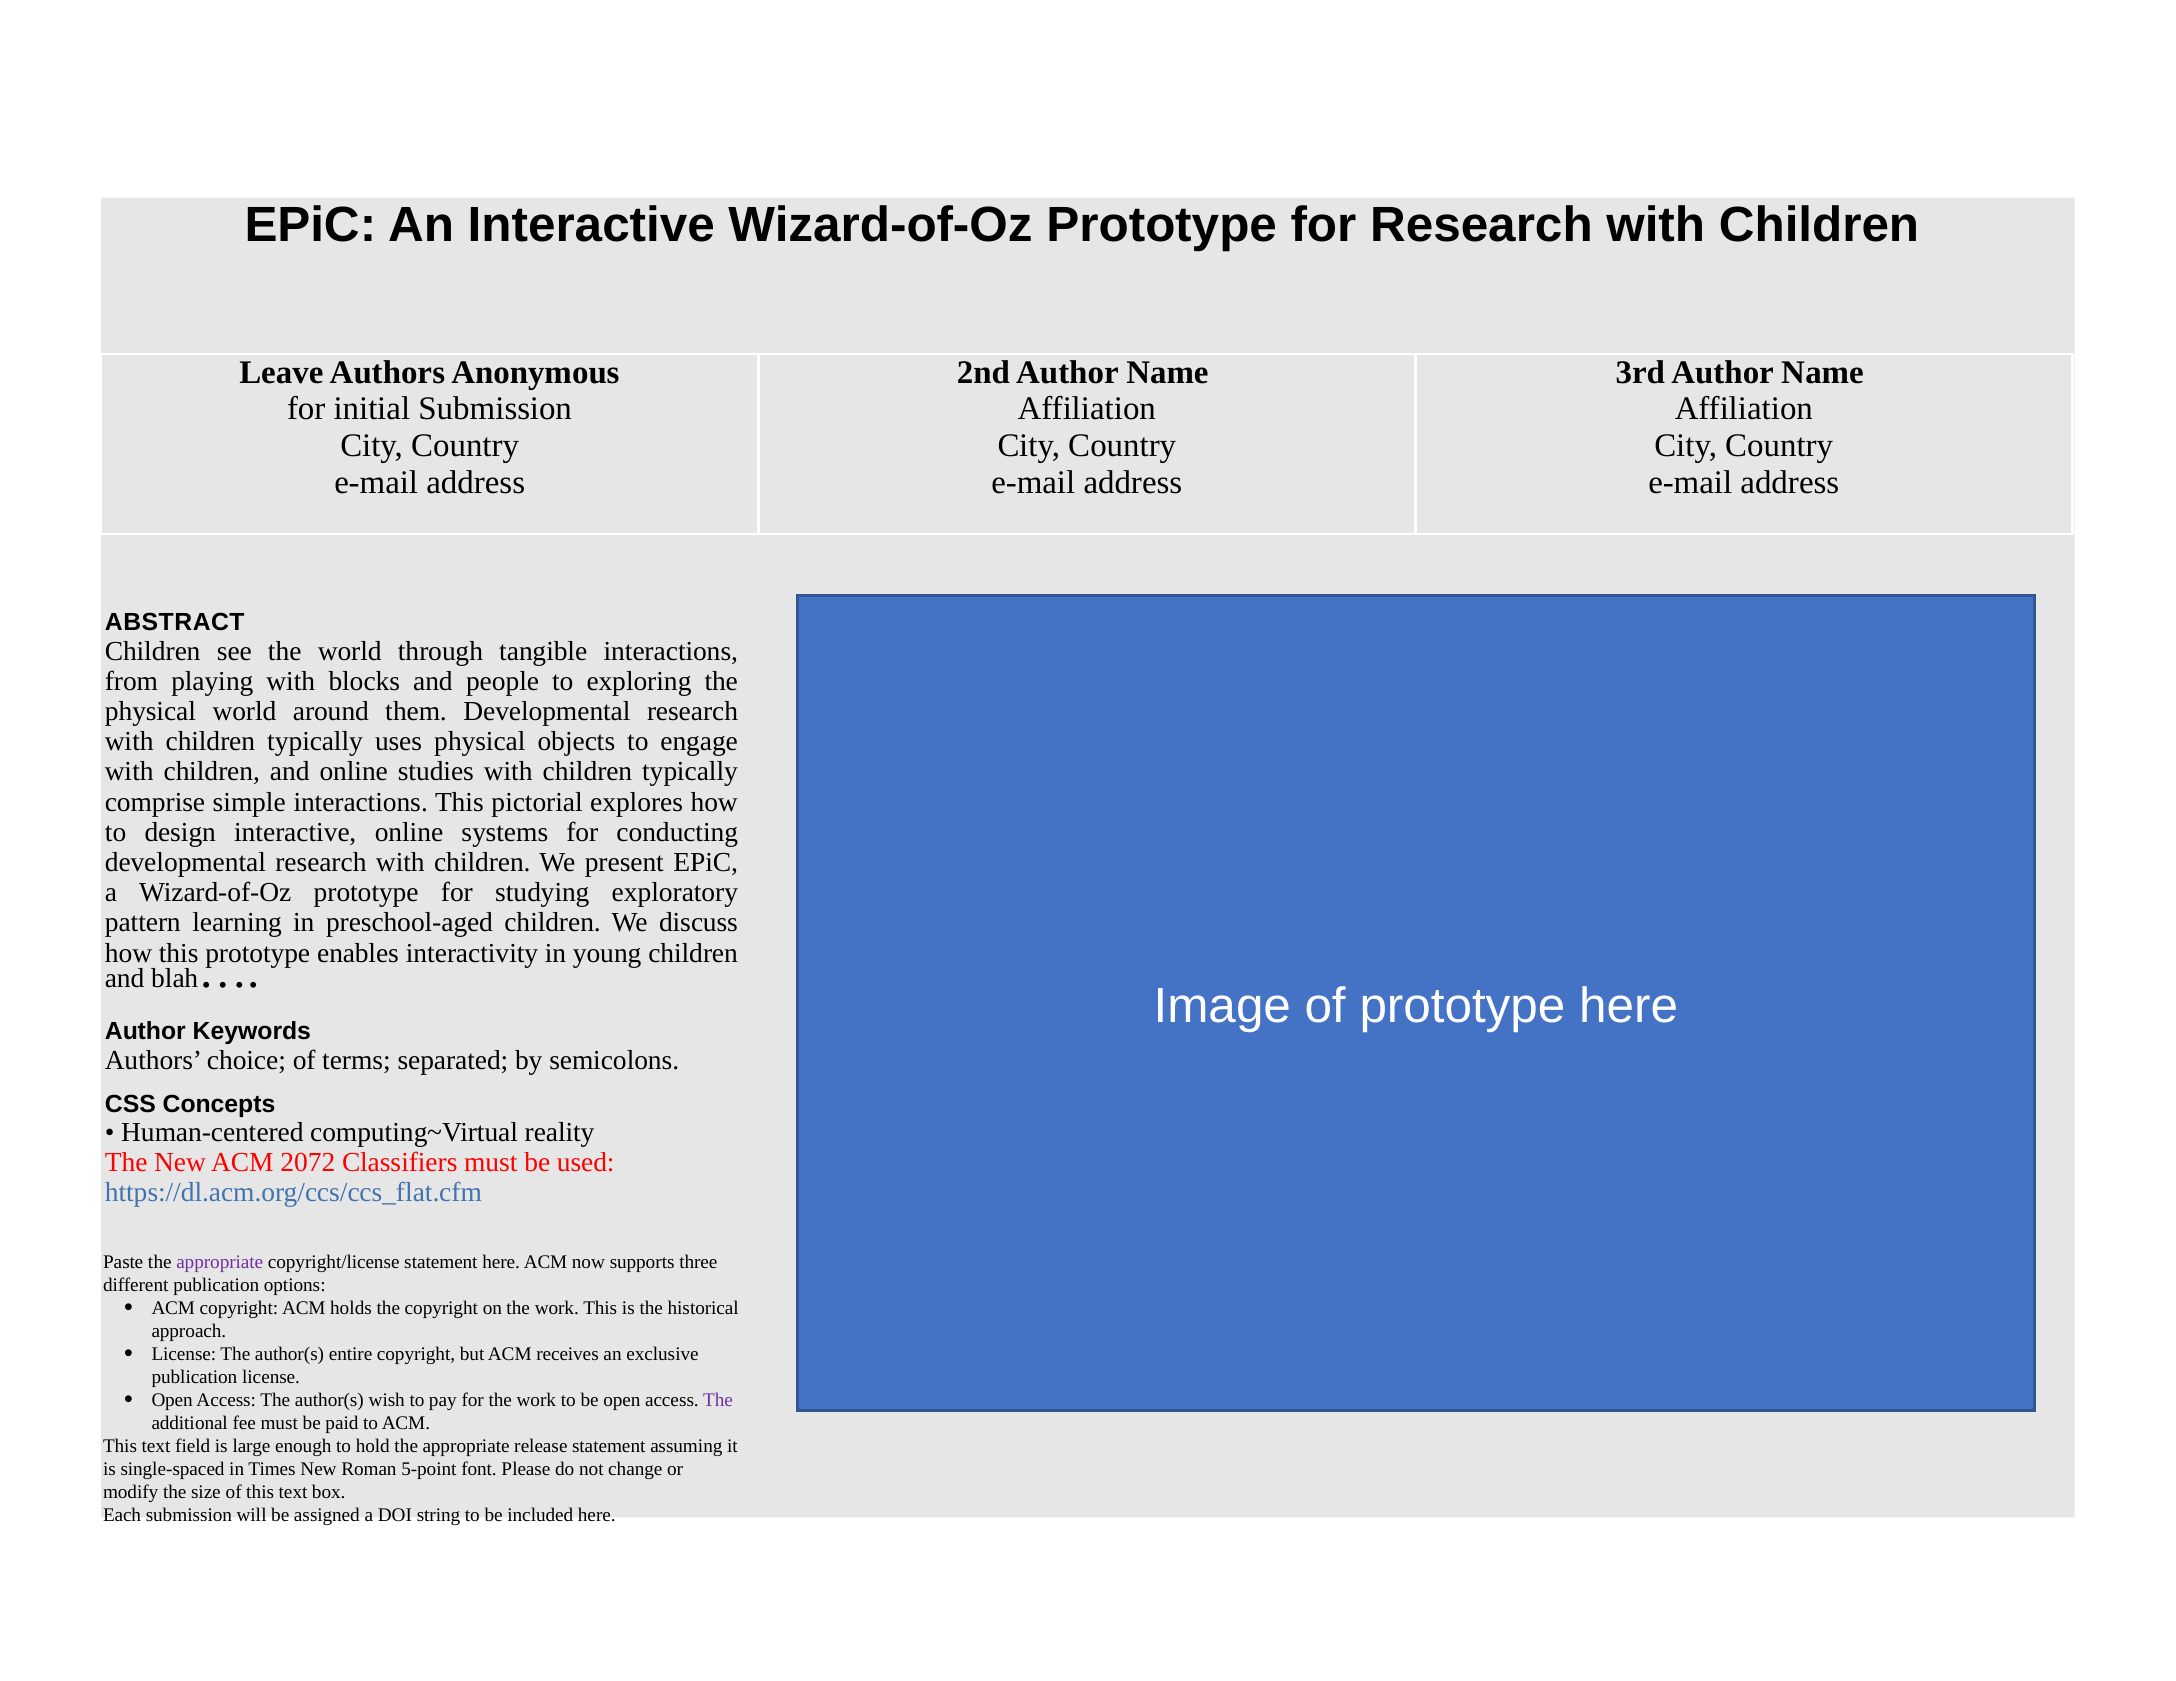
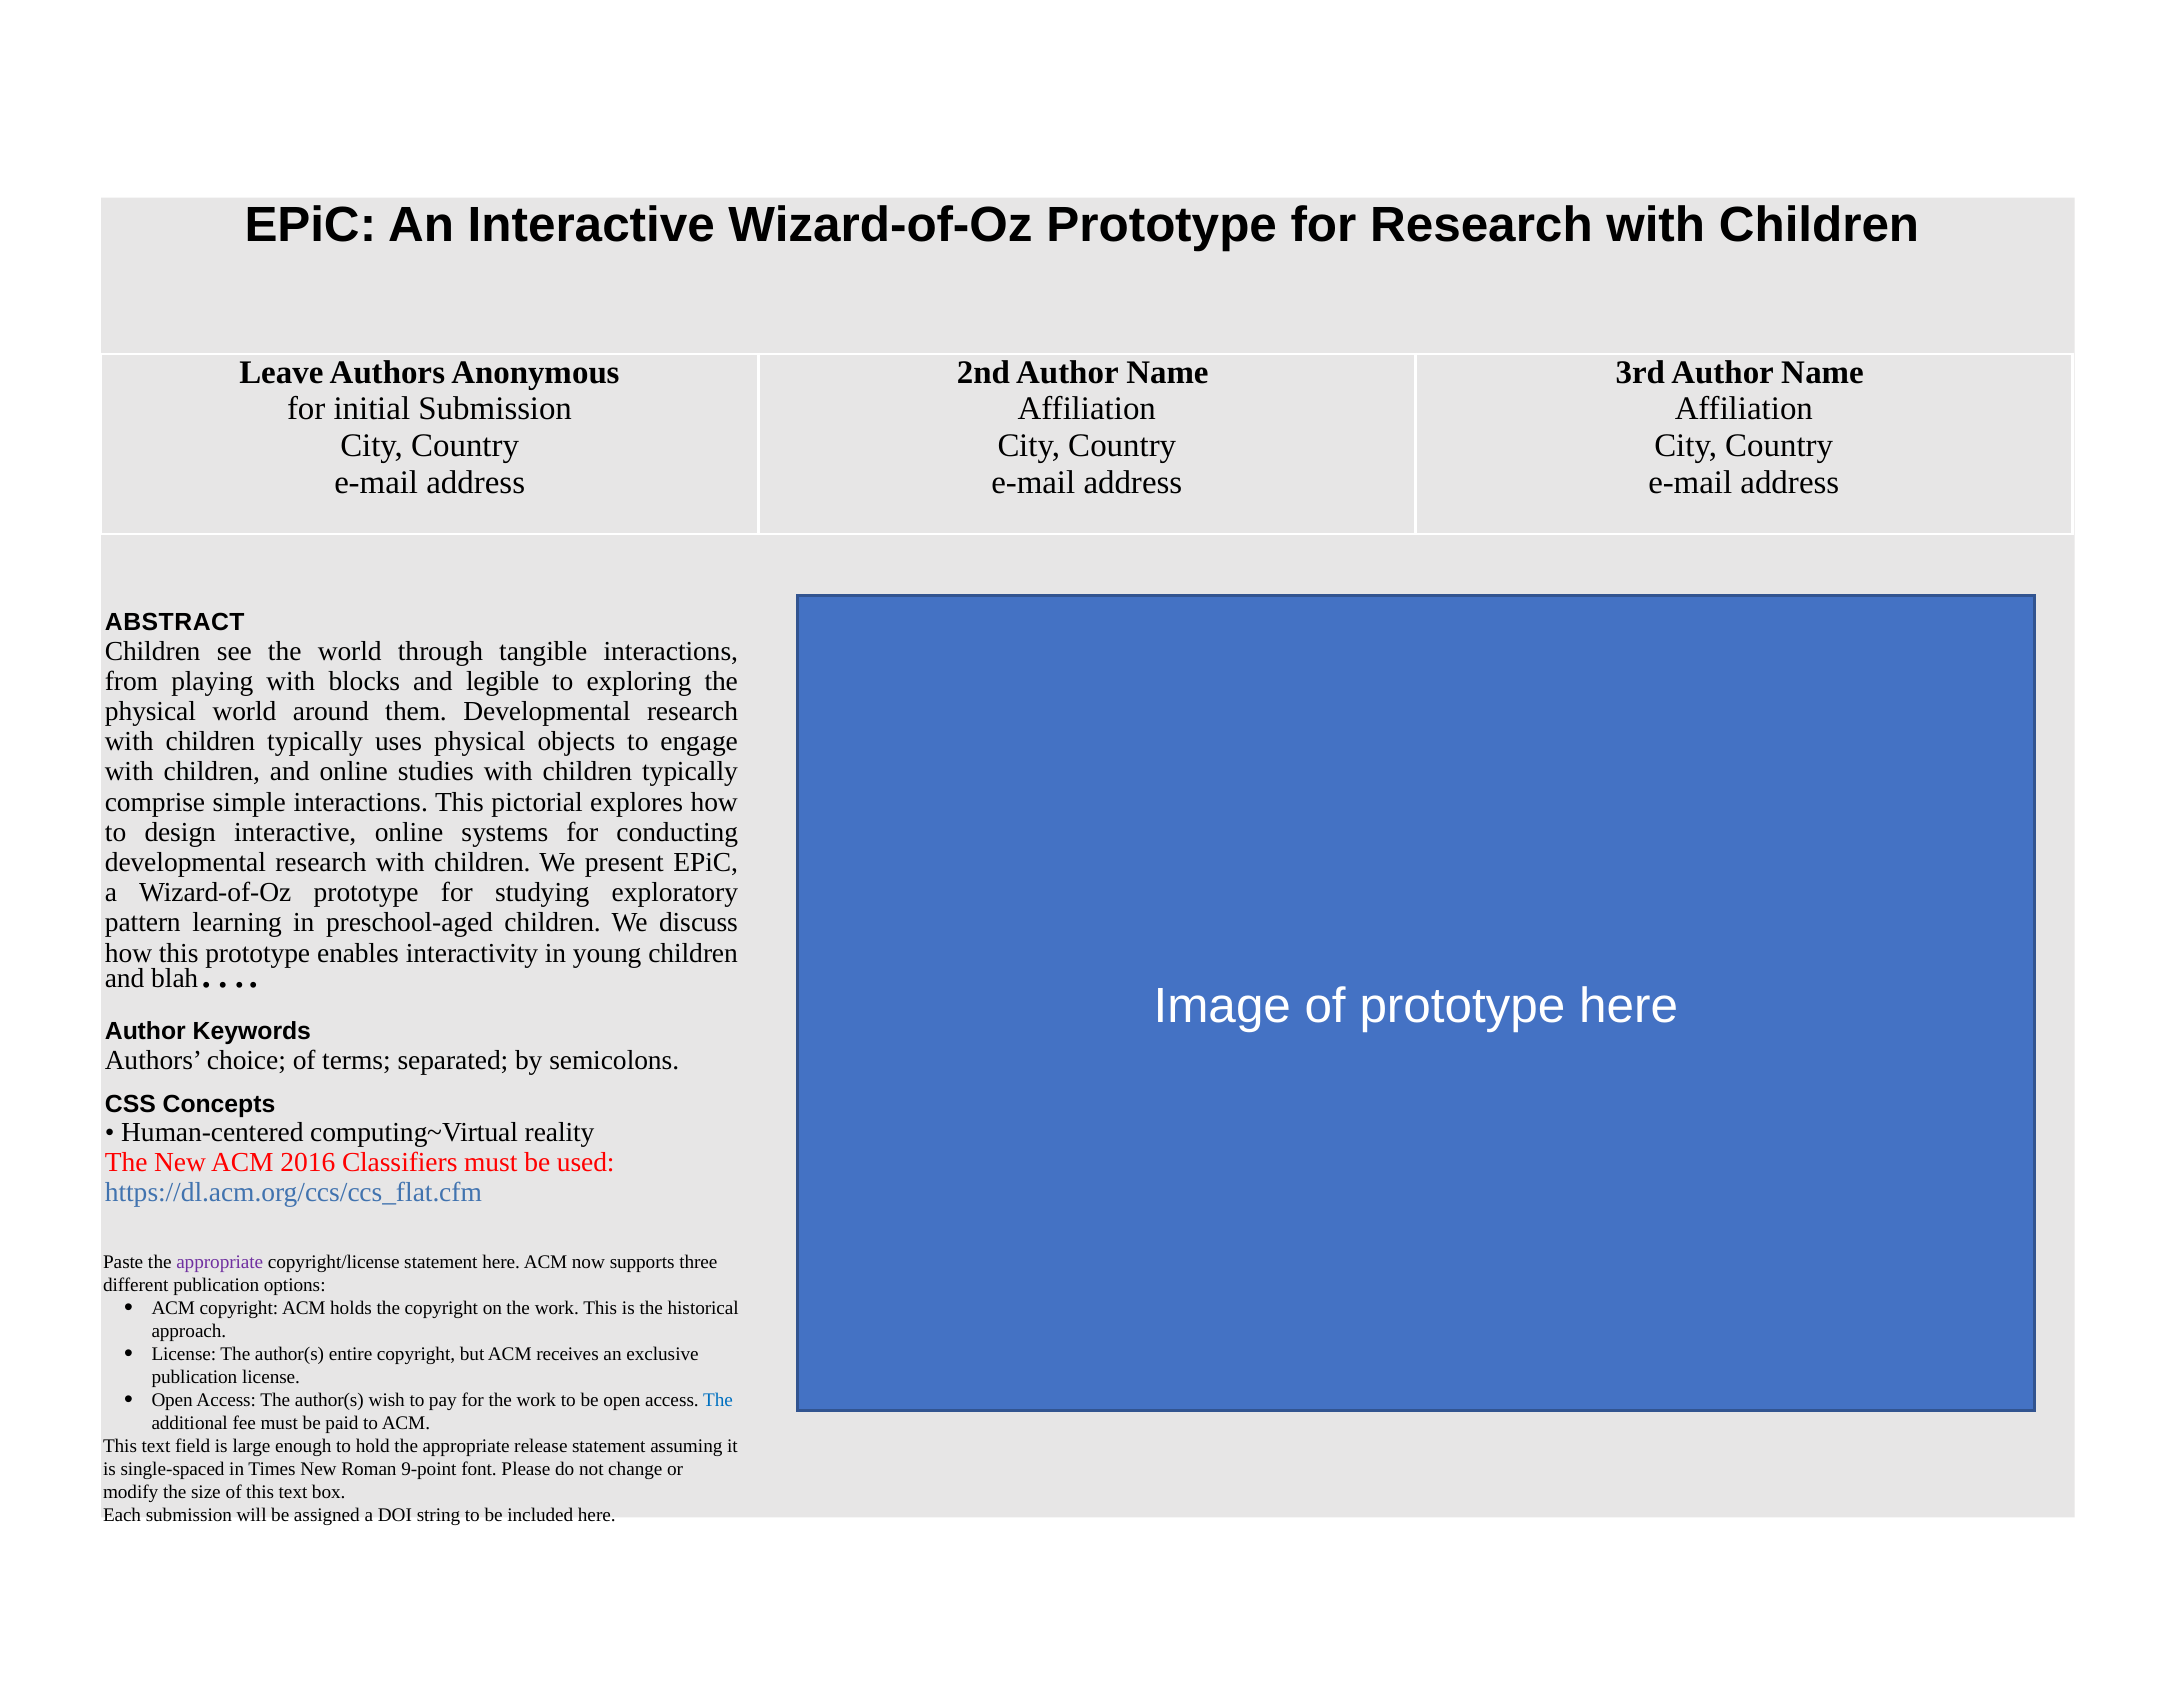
people: people -> legible
2072: 2072 -> 2016
The at (718, 1401) colour: purple -> blue
5-point: 5-point -> 9-point
